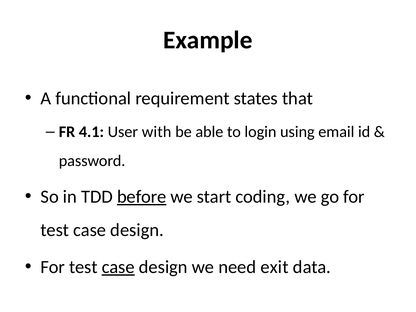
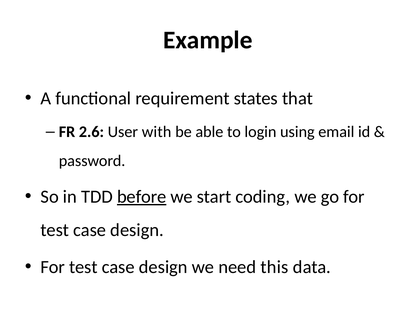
4.1: 4.1 -> 2.6
case at (118, 267) underline: present -> none
exit: exit -> this
